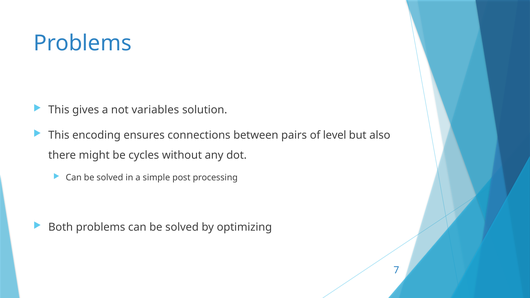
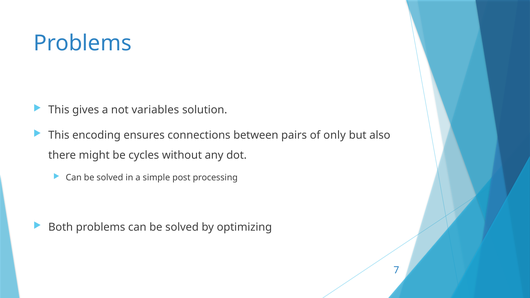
level: level -> only
